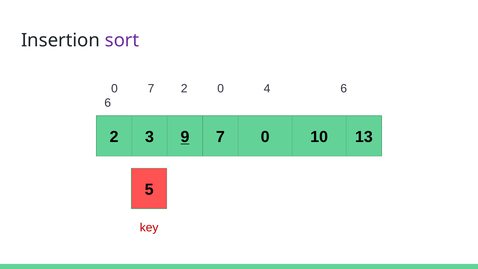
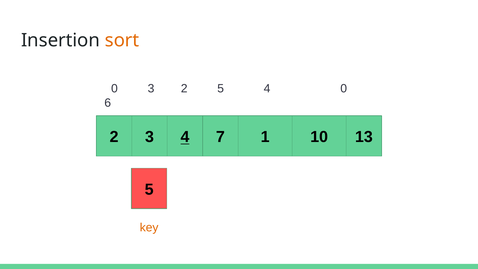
sort colour: purple -> orange
0 7: 7 -> 3
2 0: 0 -> 5
4 6: 6 -> 0
3 9: 9 -> 4
7 0: 0 -> 1
key colour: red -> orange
